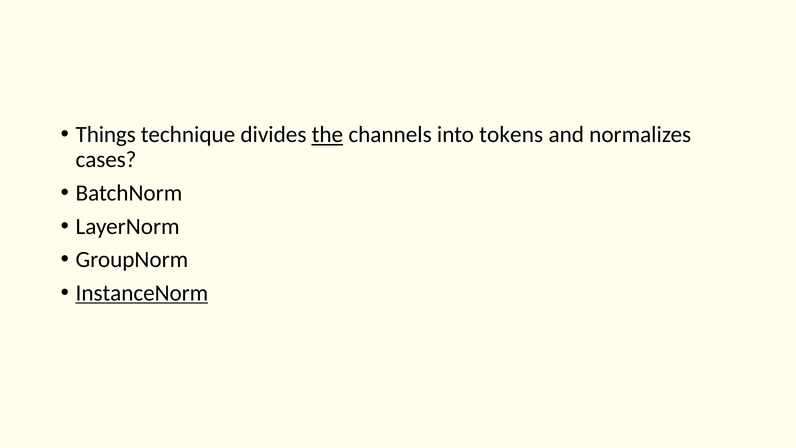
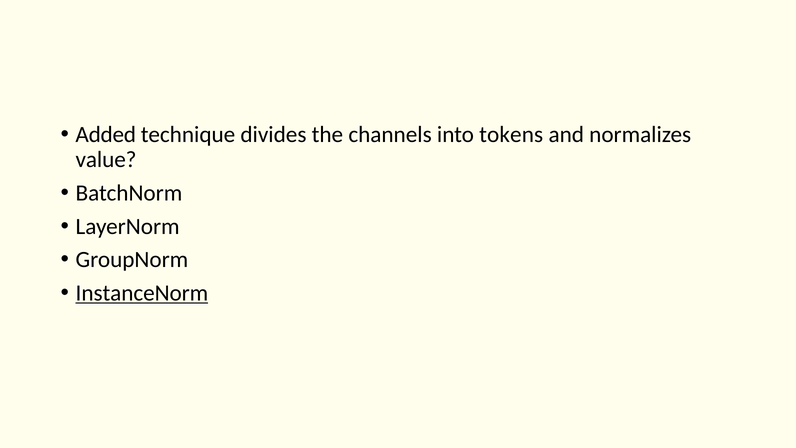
Things: Things -> Added
the underline: present -> none
cases: cases -> value
